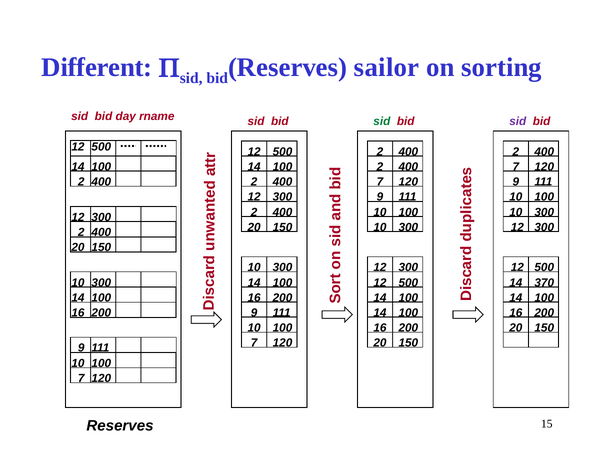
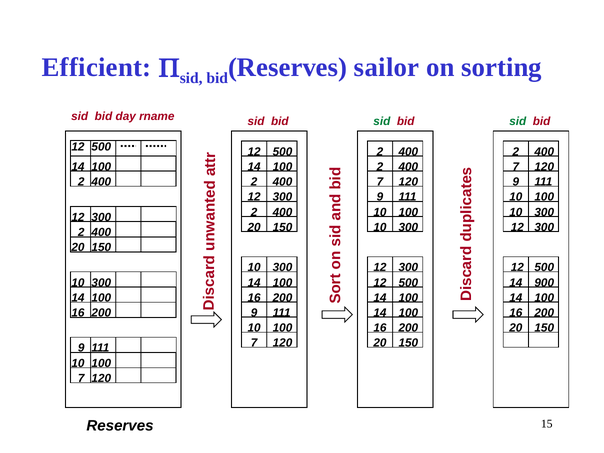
Different: Different -> Efficient
sid at (518, 122) colour: purple -> green
370: 370 -> 900
